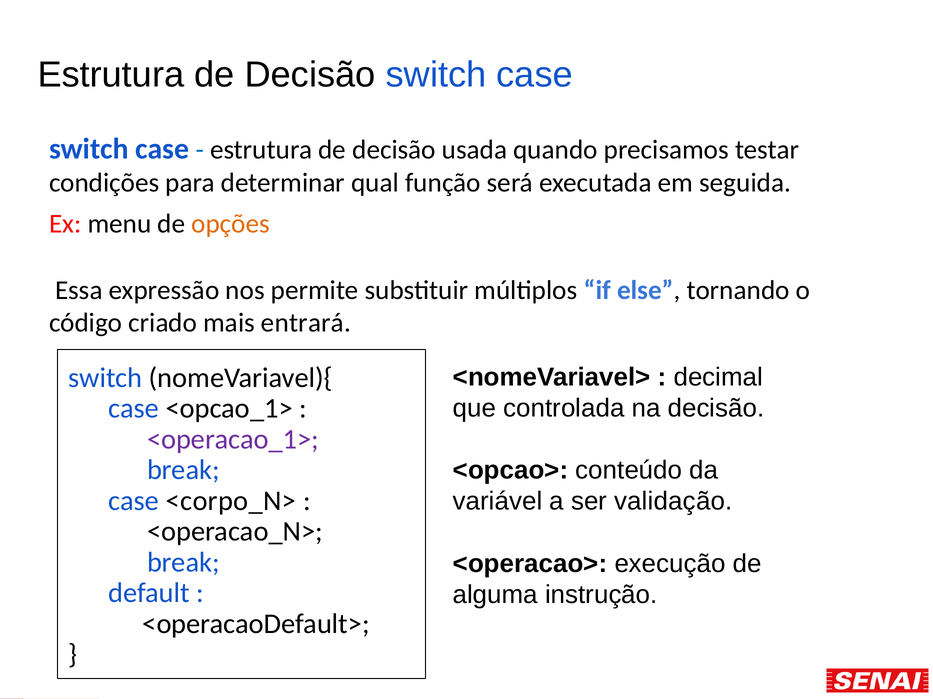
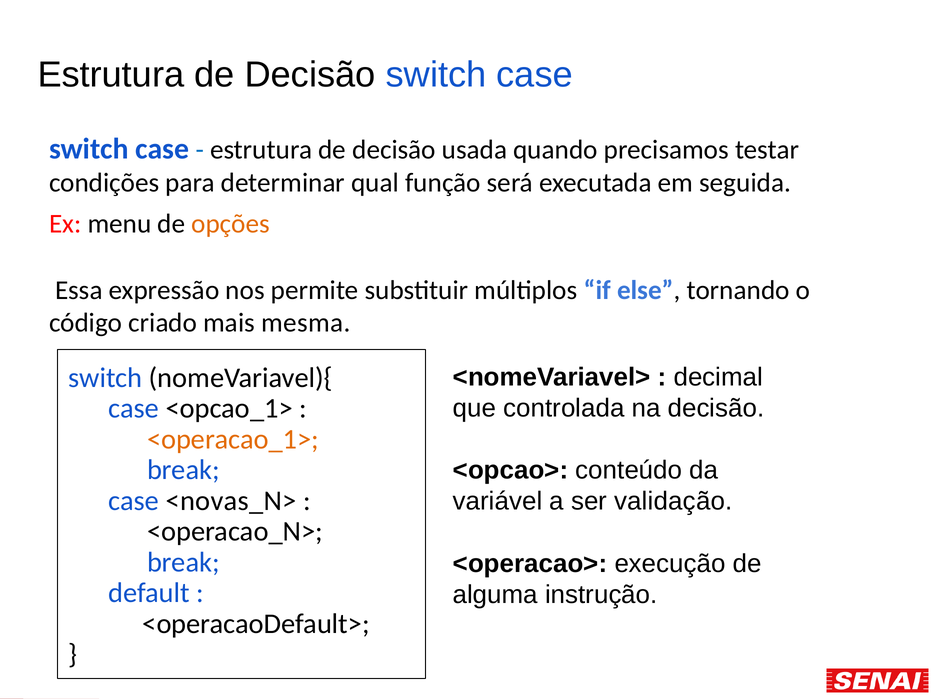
entrará: entrará -> mesma
<operacao_1> colour: purple -> orange
<corpo_N>: <corpo_N> -> <novas_N>
